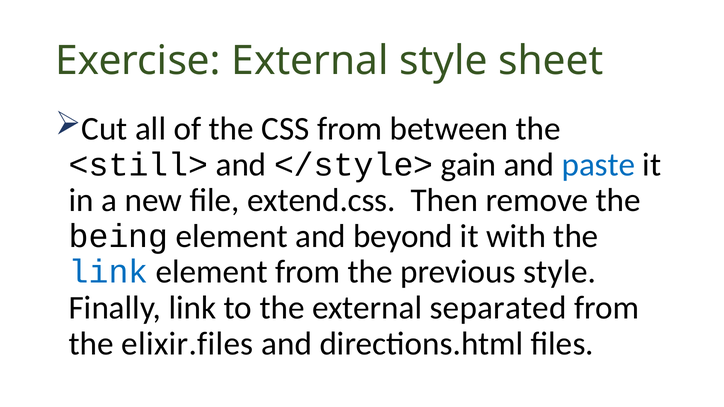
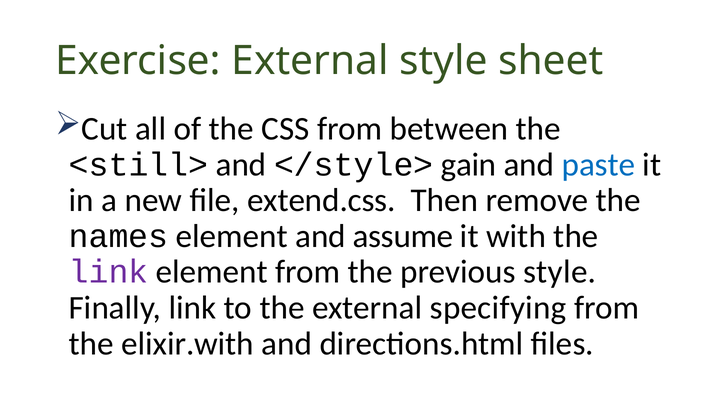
being: being -> names
beyond: beyond -> assume
link at (109, 272) colour: blue -> purple
separated: separated -> specifying
elixir.files: elixir.files -> elixir.with
